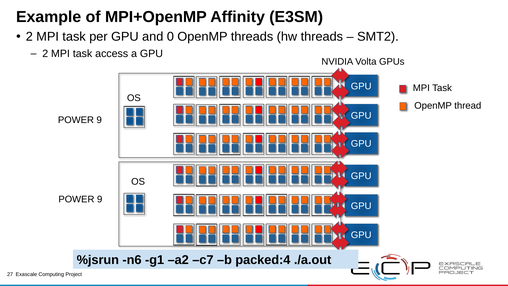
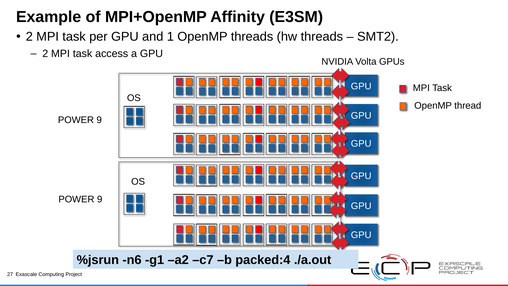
0: 0 -> 1
